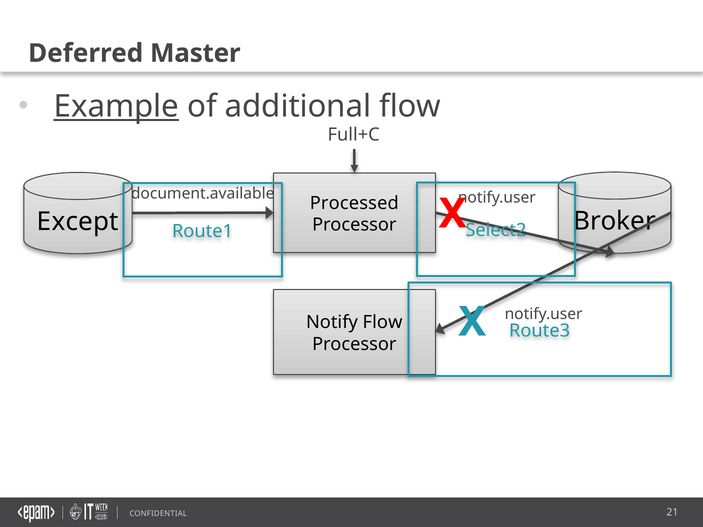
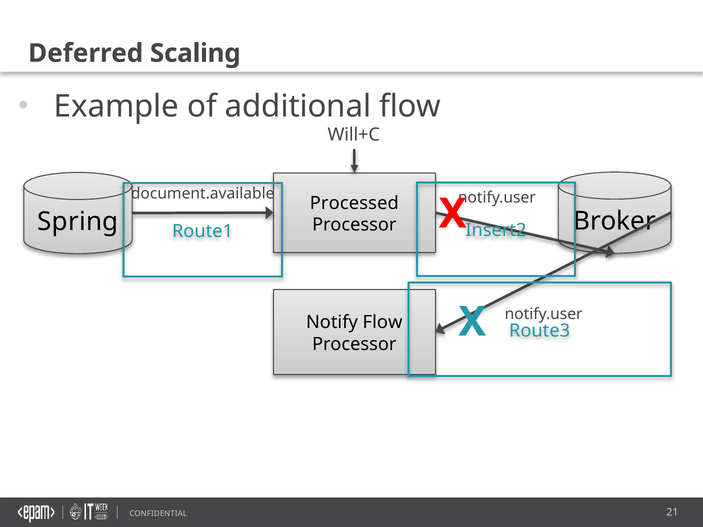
Master: Master -> Scaling
Example underline: present -> none
Full+C: Full+C -> Will+C
Except: Except -> Spring
Select2: Select2 -> Insert2
